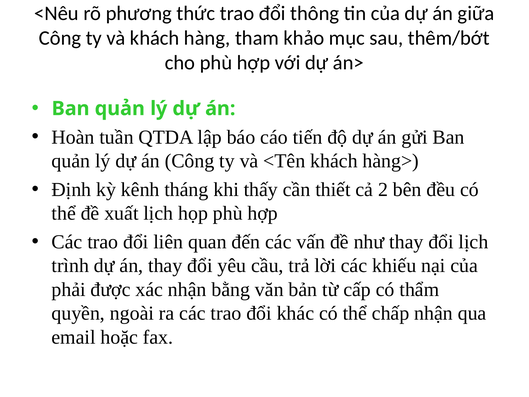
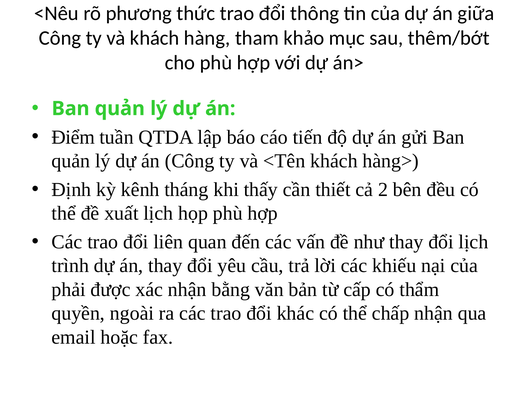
Hoàn: Hoàn -> Điểm
